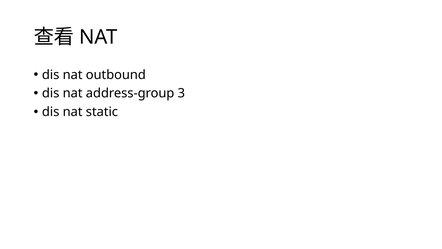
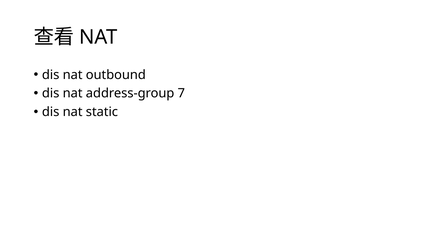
3: 3 -> 7
